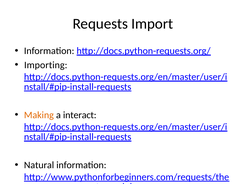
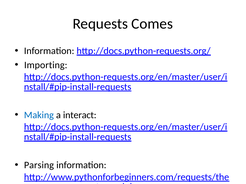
Import: Import -> Comes
Making colour: orange -> blue
Natural: Natural -> Parsing
